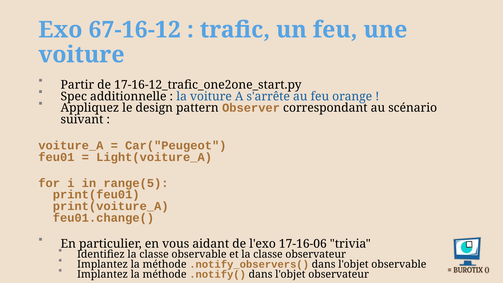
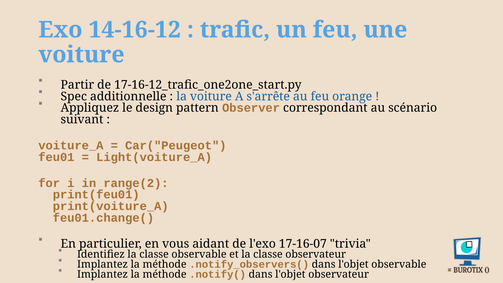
67-16-12: 67-16-12 -> 14-16-12
range(5: range(5 -> range(2
17-16-06: 17-16-06 -> 17-16-07
